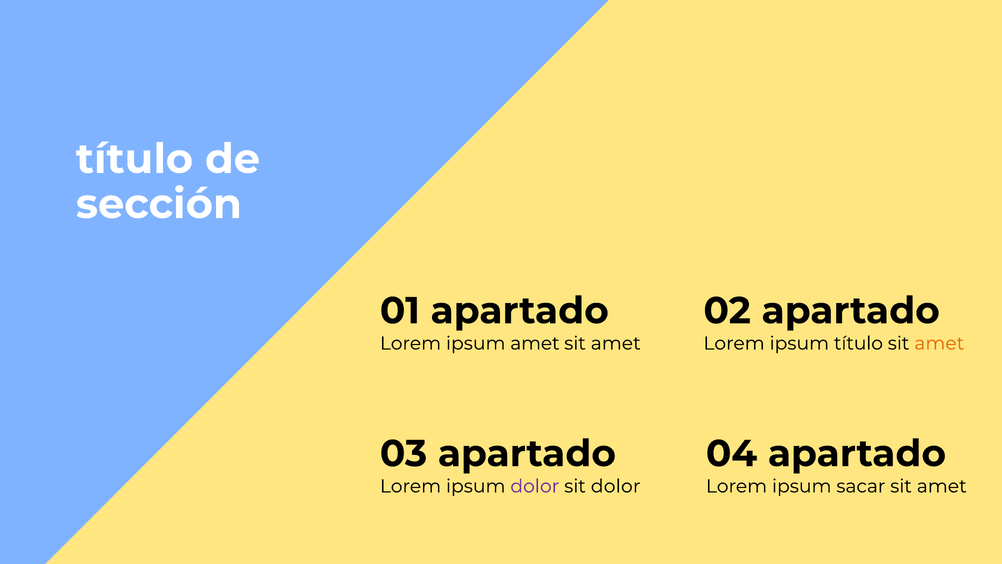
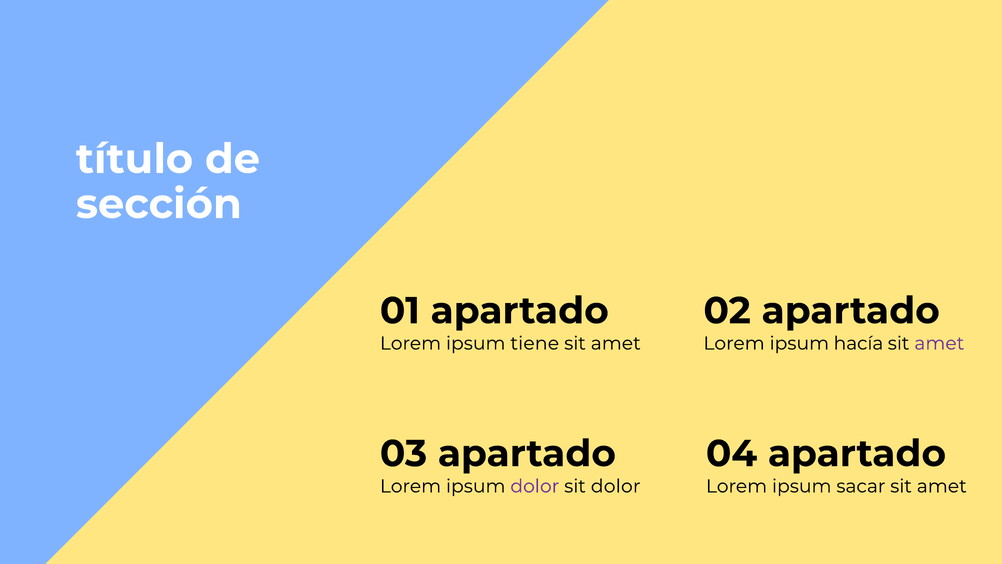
ipsum amet: amet -> tiene
ipsum título: título -> hacía
amet at (939, 343) colour: orange -> purple
